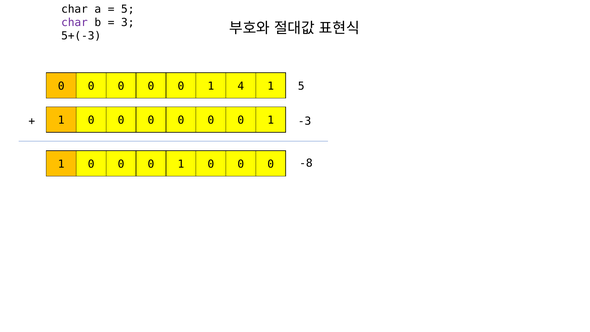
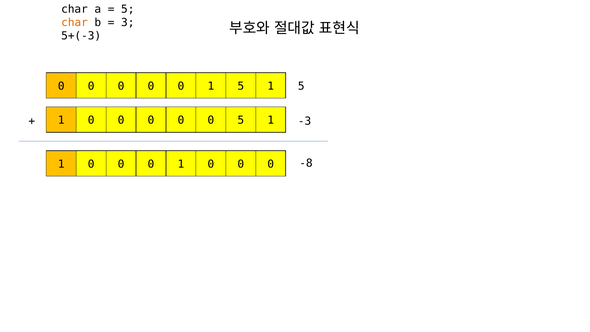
char at (75, 22) colour: purple -> orange
0 1 4: 4 -> 5
0 at (241, 120): 0 -> 5
